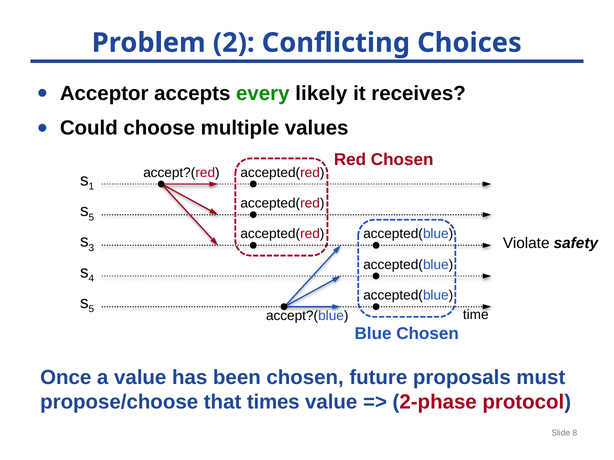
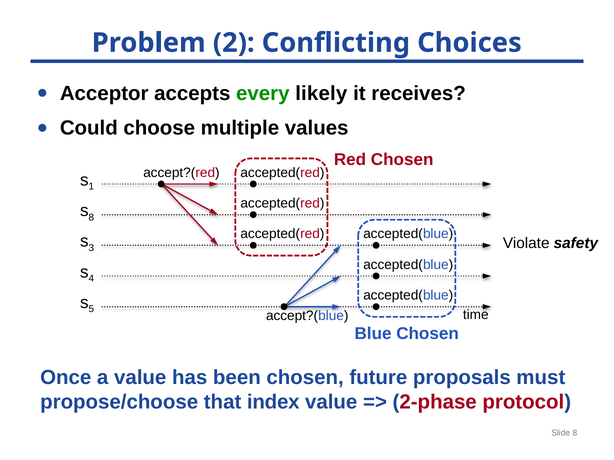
5 at (91, 218): 5 -> 8
times: times -> index
